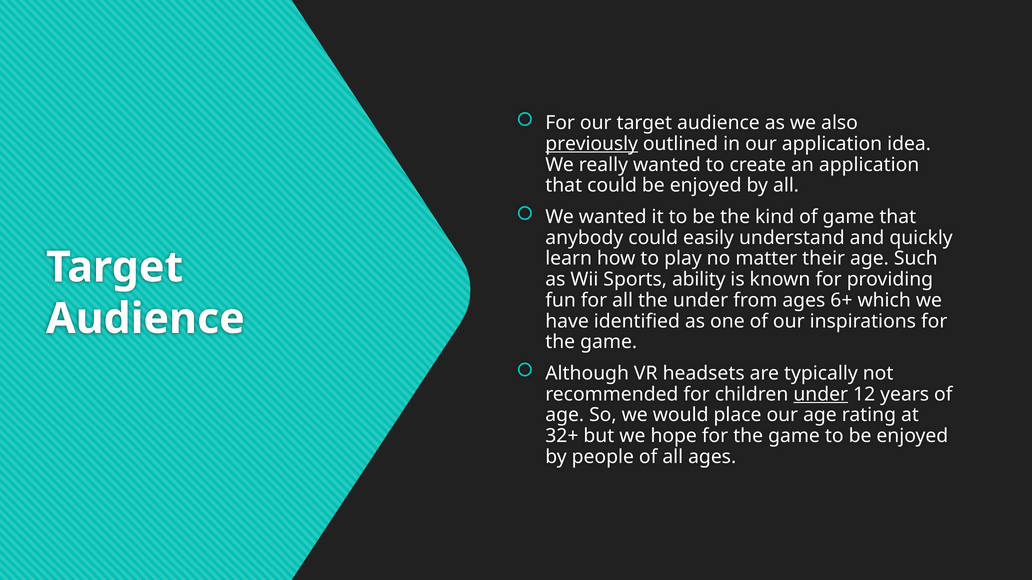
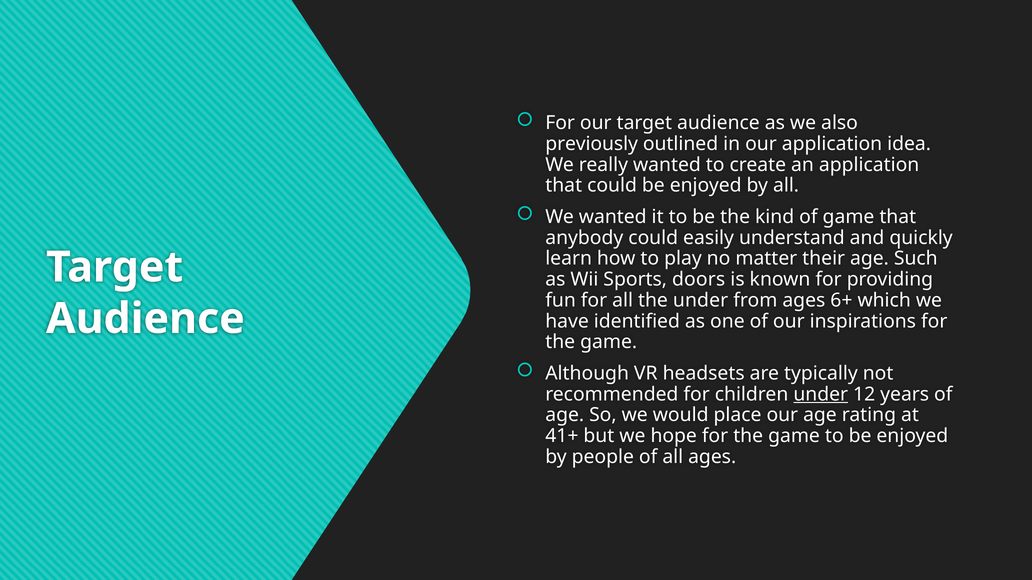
previously underline: present -> none
ability: ability -> doors
32+: 32+ -> 41+
